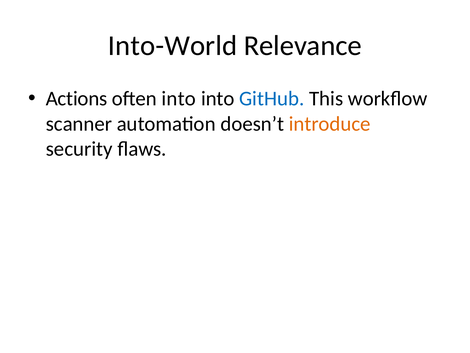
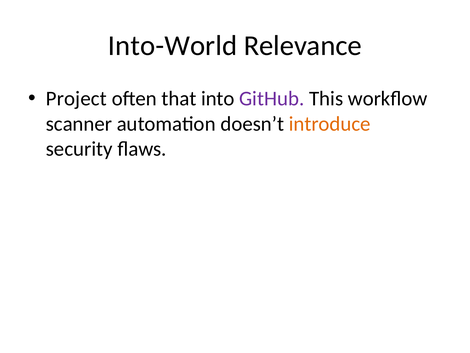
Actions: Actions -> Project
often into: into -> that
GitHub colour: blue -> purple
